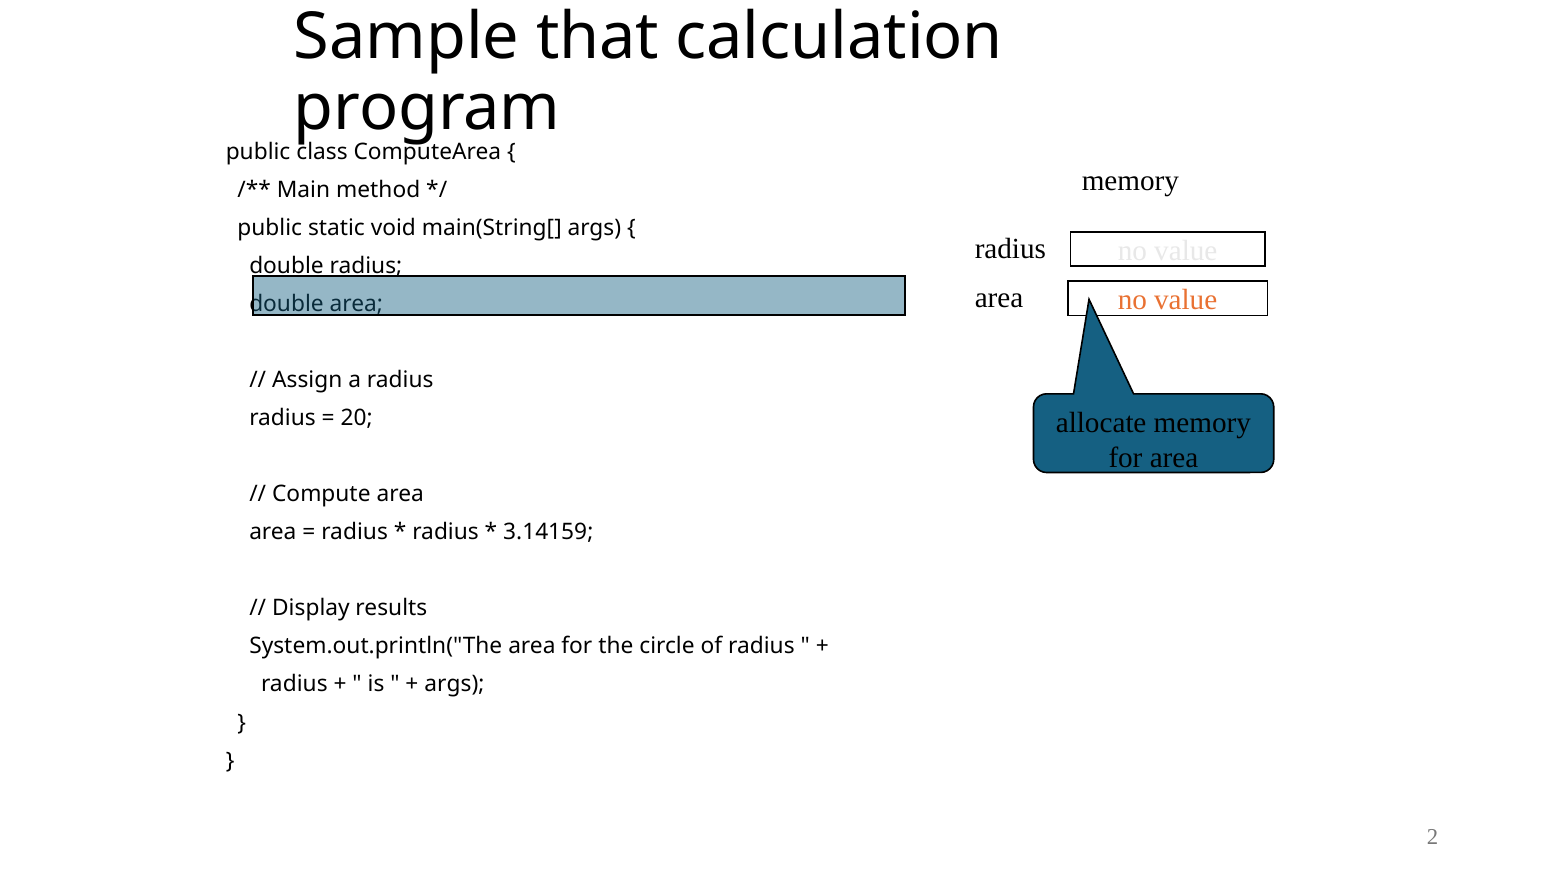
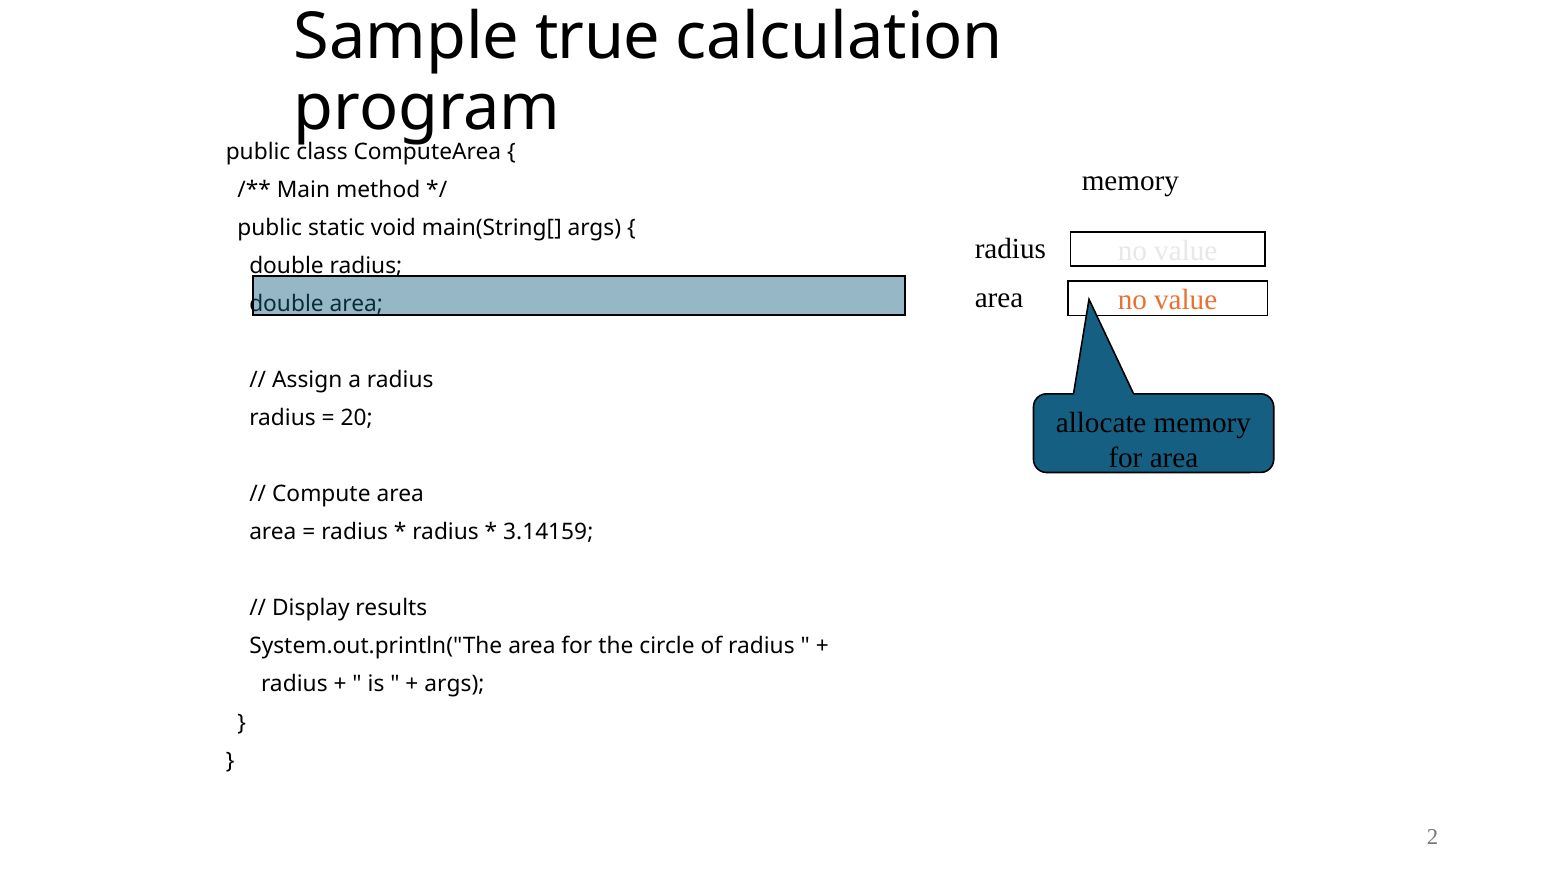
that: that -> true
